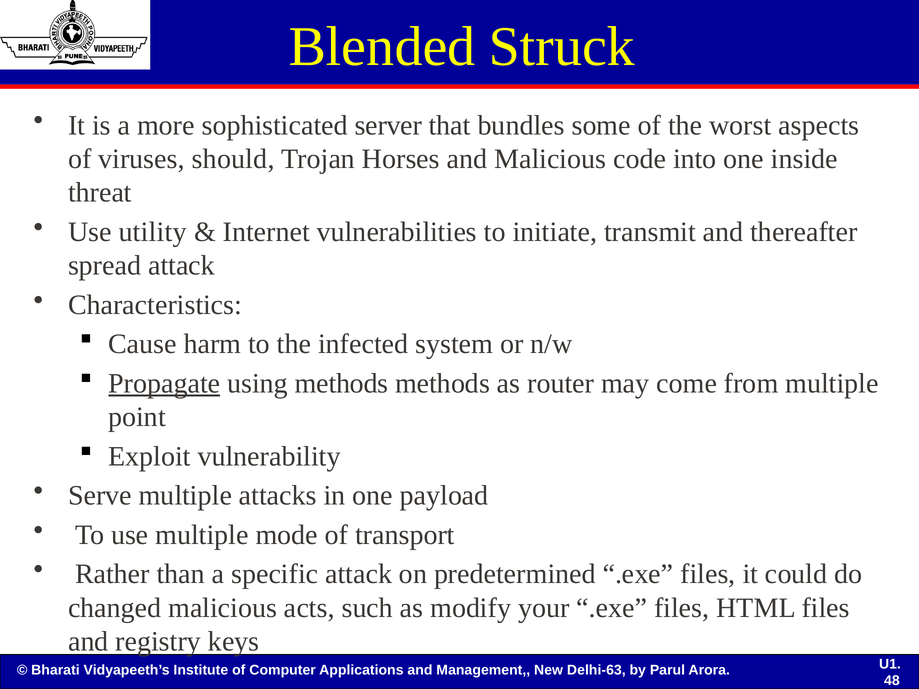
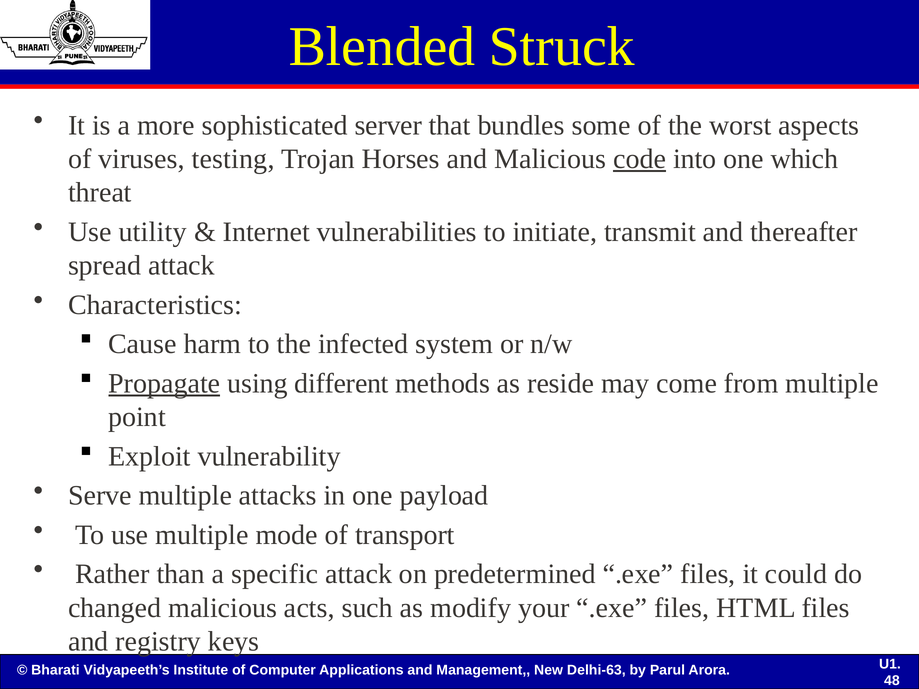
should: should -> testing
code underline: none -> present
inside: inside -> which
using methods: methods -> different
router: router -> reside
